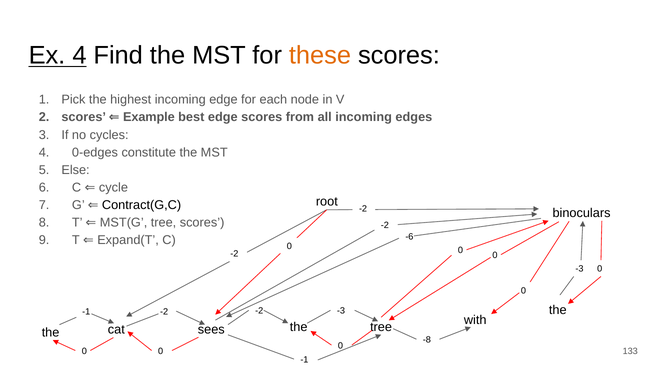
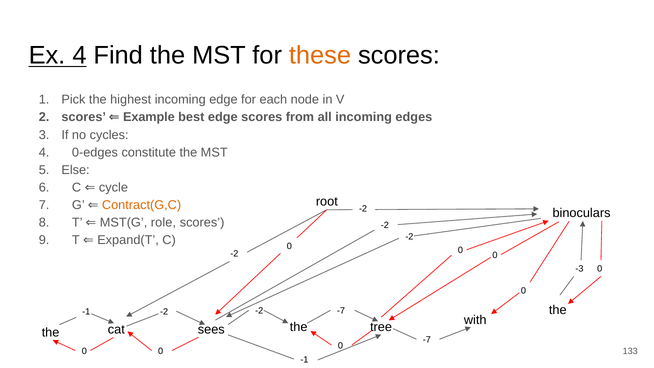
Contract(G,C colour: black -> orange
MST(G tree: tree -> role
-6 at (409, 236): -6 -> -2
-3 at (341, 311): -3 -> -7
-8 at (427, 340): -8 -> -7
